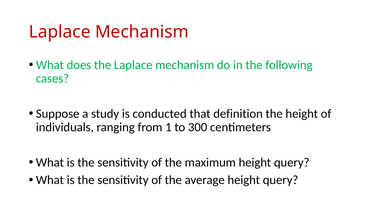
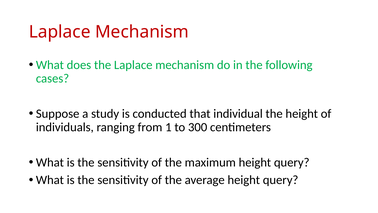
definition: definition -> individual
